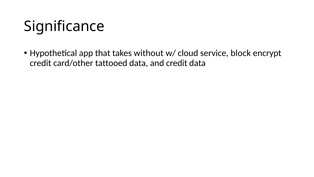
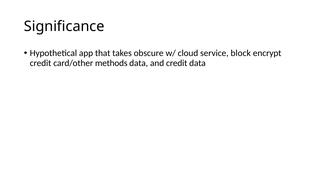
without: without -> obscure
tattooed: tattooed -> methods
